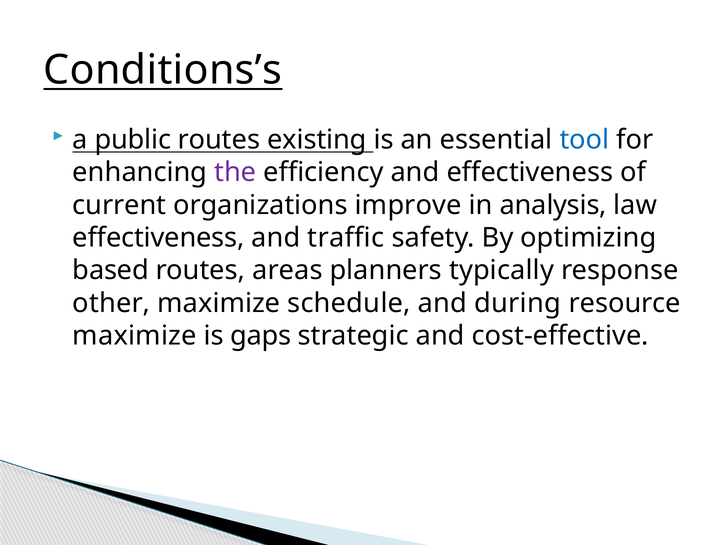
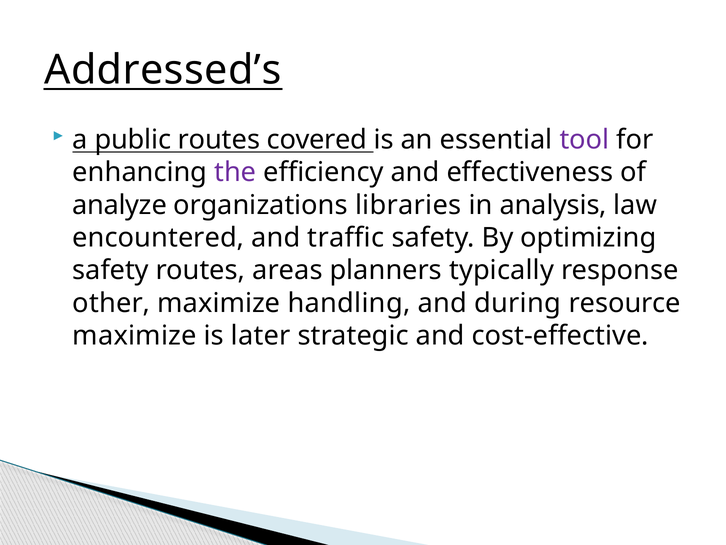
Conditions’s: Conditions’s -> Addressed’s
existing: existing -> covered
tool colour: blue -> purple
current: current -> analyze
improve: improve -> libraries
effectiveness at (158, 238): effectiveness -> encountered
based at (111, 270): based -> safety
schedule: schedule -> handling
gaps: gaps -> later
